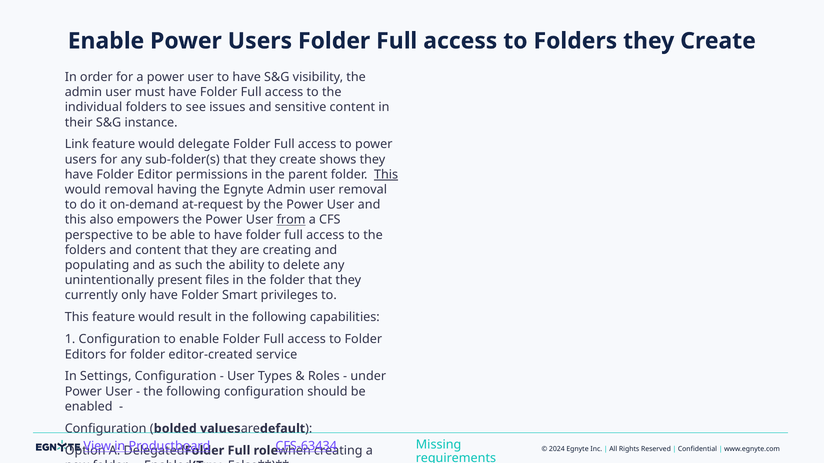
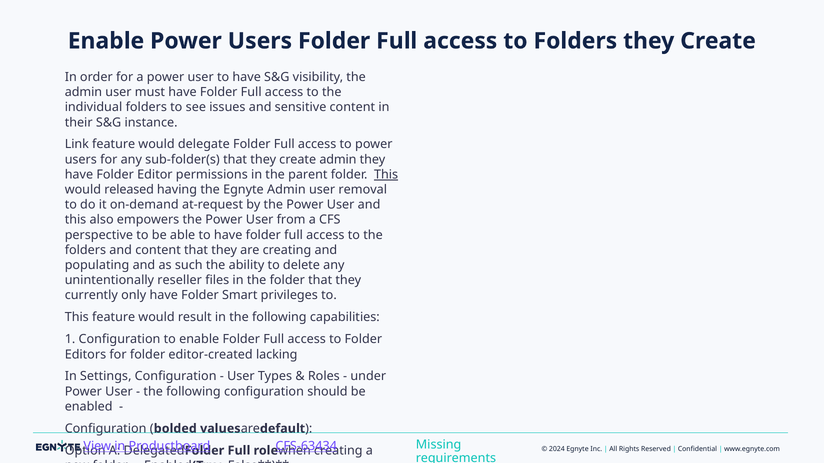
create shows: shows -> admin
would removal: removal -> released
from underline: present -> none
present: present -> reseller
service: service -> lacking
